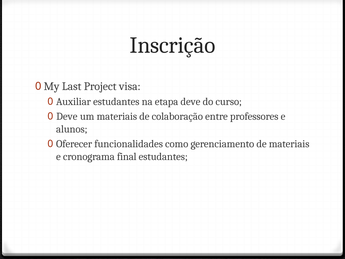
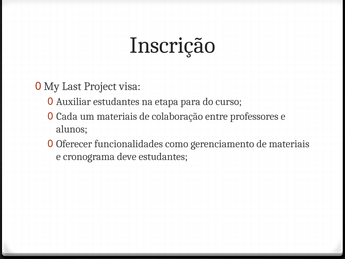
etapa deve: deve -> para
Deve at (67, 116): Deve -> Cada
final: final -> deve
